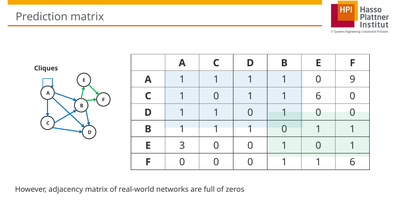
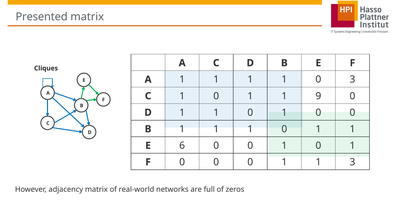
Prediction: Prediction -> Presented
0 9: 9 -> 3
6 at (318, 96): 6 -> 9
3: 3 -> 6
6 at (352, 162): 6 -> 3
